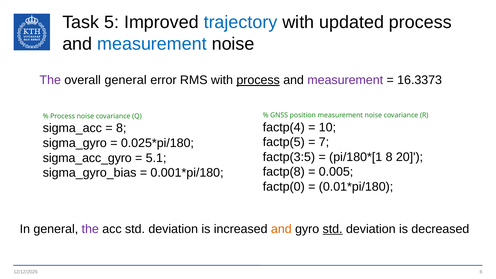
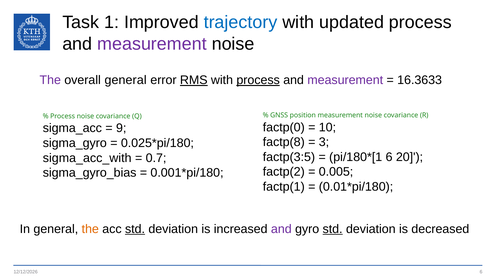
5: 5 -> 1
measurement at (152, 44) colour: blue -> purple
RMS underline: none -> present
16.3373: 16.3373 -> 16.3633
factp(4: factp(4 -> factp(0
8 at (121, 128): 8 -> 9
factp(5: factp(5 -> factp(8
7: 7 -> 3
8 at (389, 157): 8 -> 6
sigma_acc_gyro: sigma_acc_gyro -> sigma_acc_with
5.1: 5.1 -> 0.7
factp(8: factp(8 -> factp(2
factp(0: factp(0 -> factp(1
the at (90, 229) colour: purple -> orange
std at (135, 229) underline: none -> present
and at (281, 229) colour: orange -> purple
